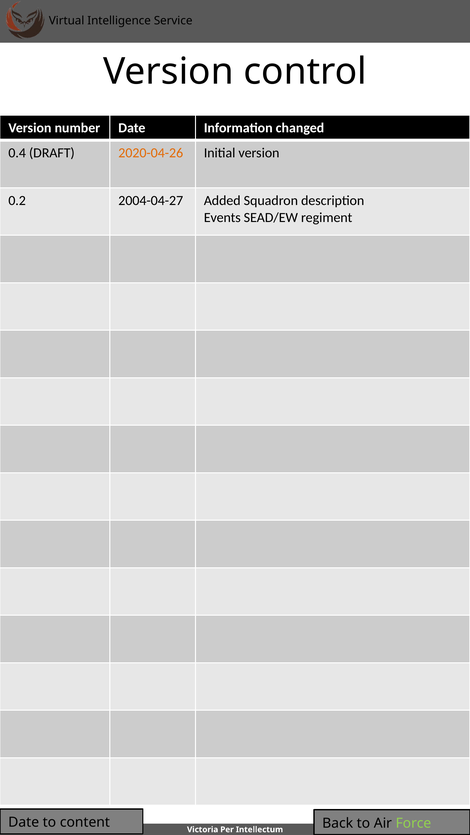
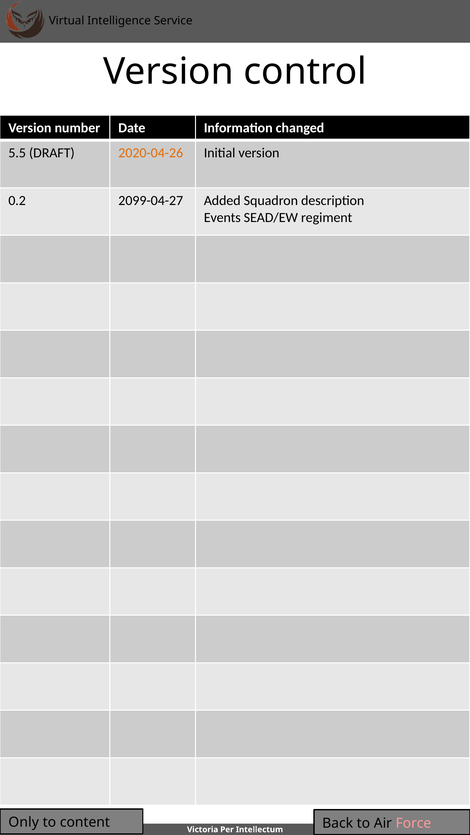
0.4: 0.4 -> 5.5
2004-04-27: 2004-04-27 -> 2099-04-27
Date at (24, 823): Date -> Only
Force colour: light green -> pink
